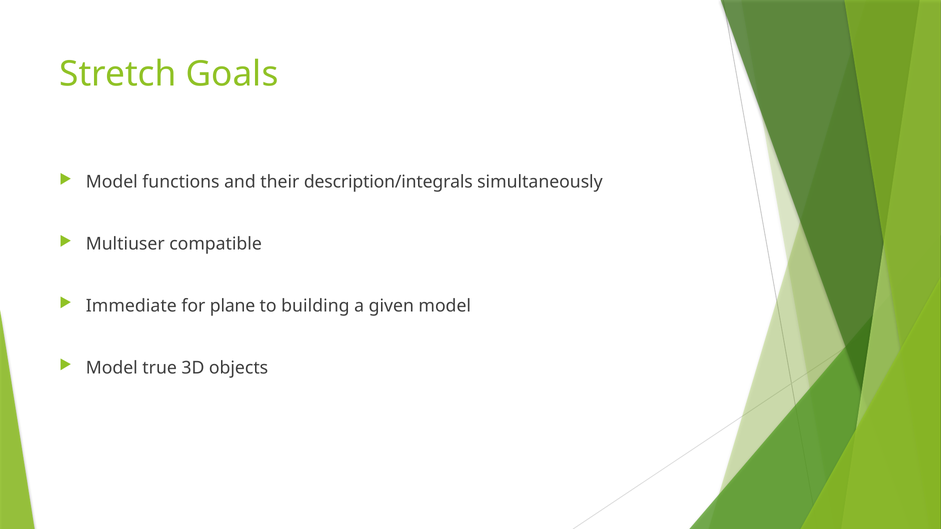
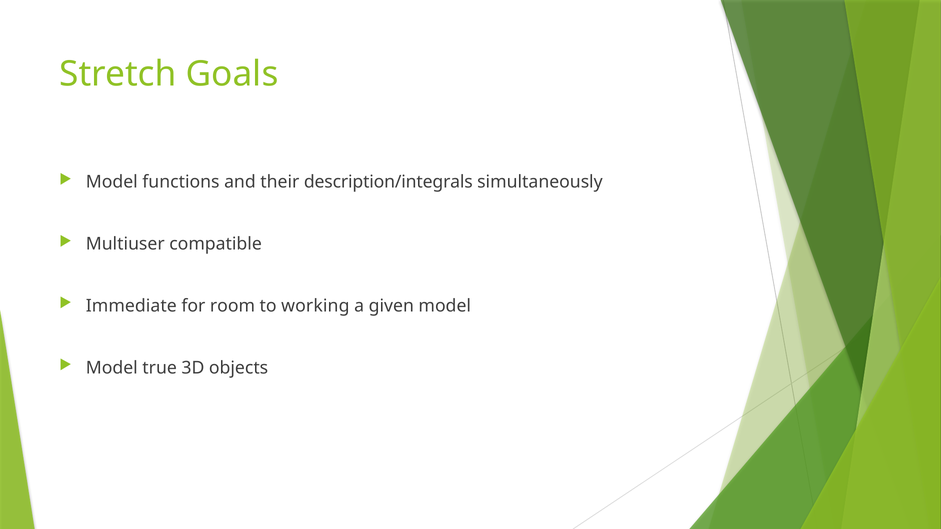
plane: plane -> room
building: building -> working
